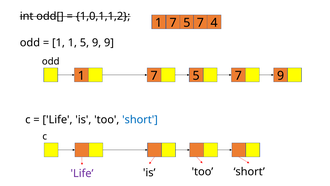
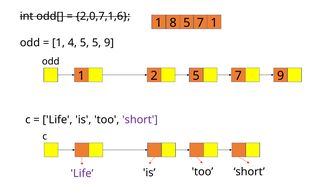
1,0,1,1,2: 1,0,1,1,2 -> 2,0,7,1,6
7 at (173, 23): 7 -> 8
7 4: 4 -> 1
1 1: 1 -> 4
5 9: 9 -> 5
7 at (154, 76): 7 -> 2
short at (140, 119) colour: blue -> purple
